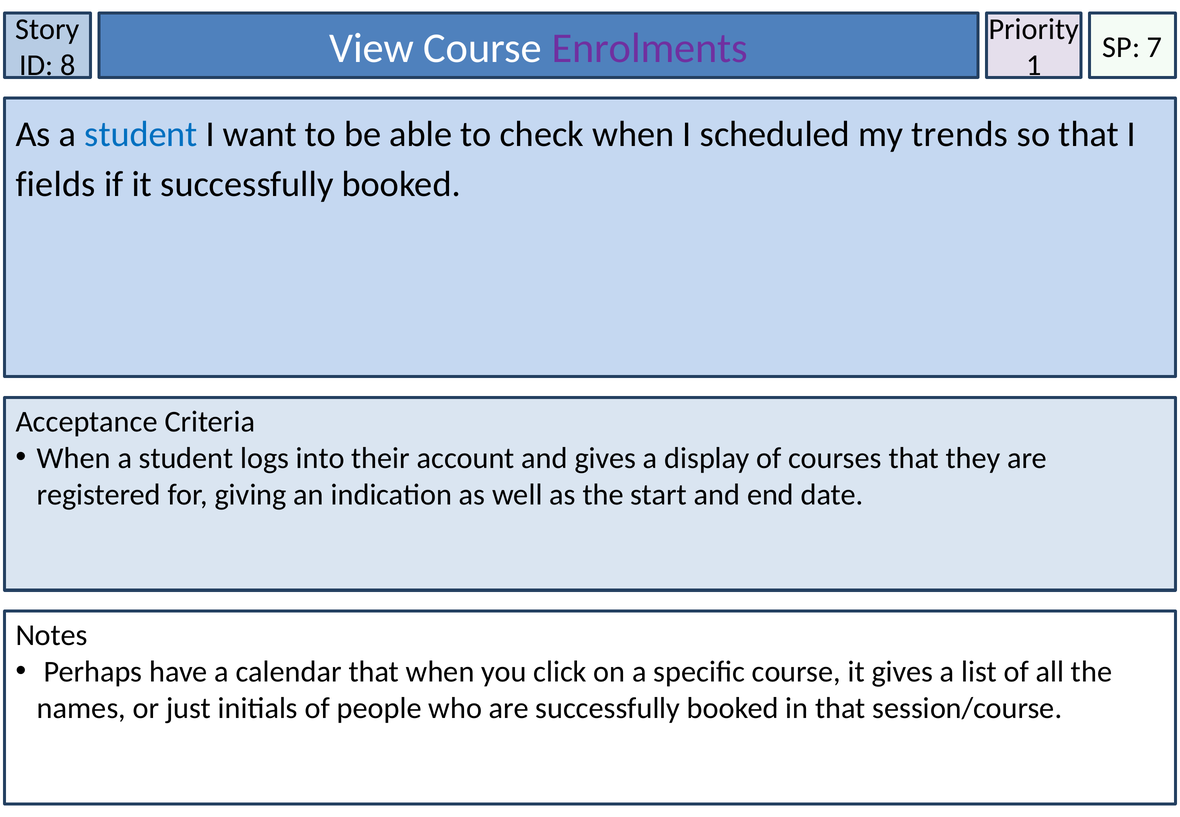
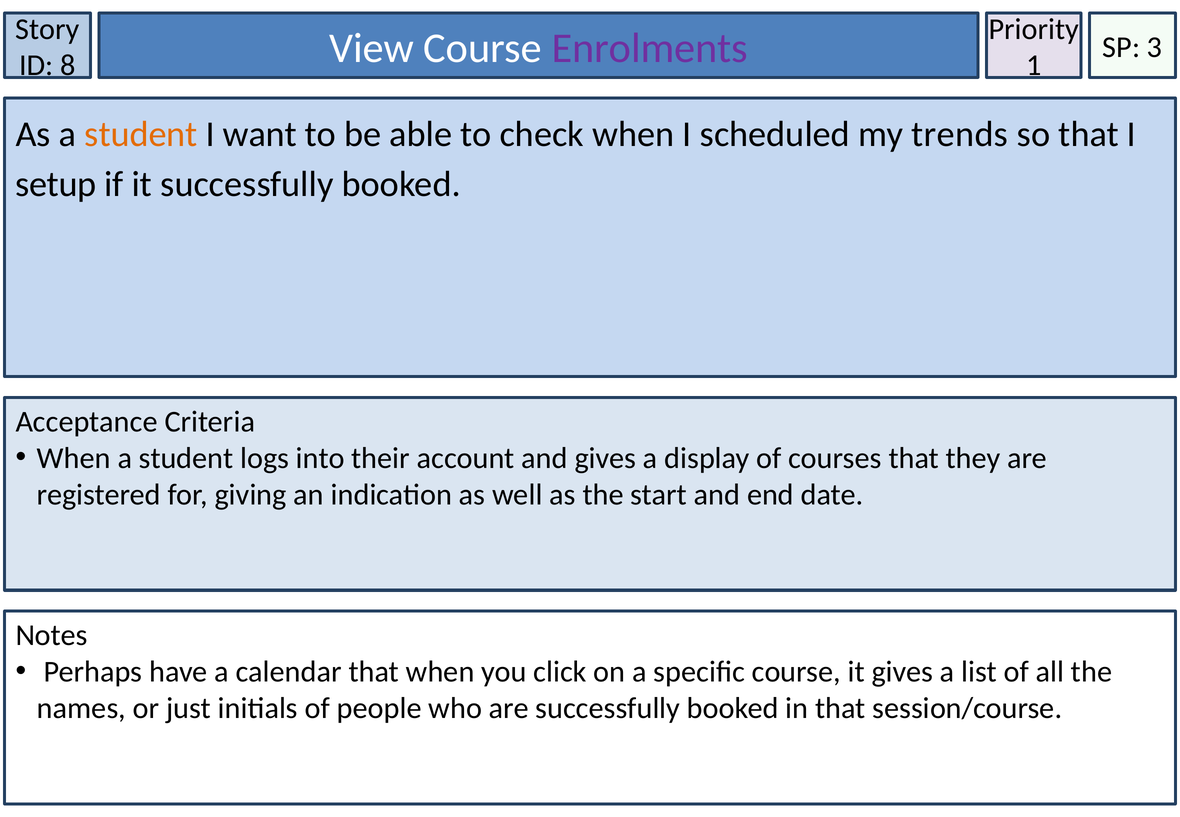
7: 7 -> 3
student at (141, 134) colour: blue -> orange
fields: fields -> setup
